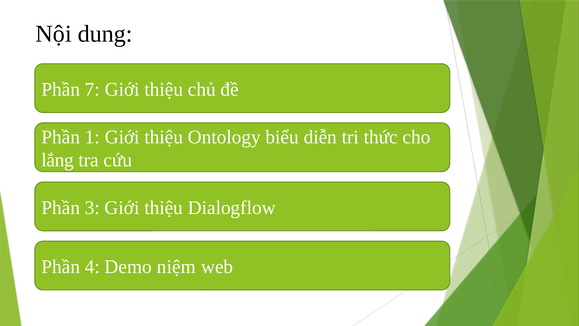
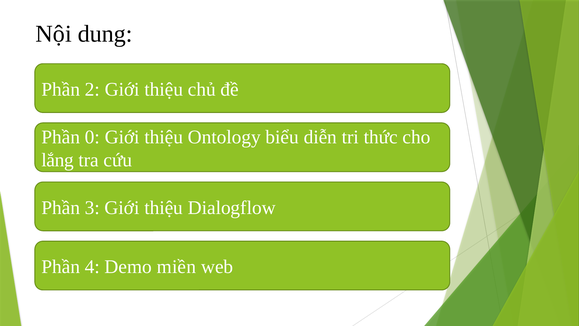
7: 7 -> 2
1: 1 -> 0
niệm: niệm -> miền
